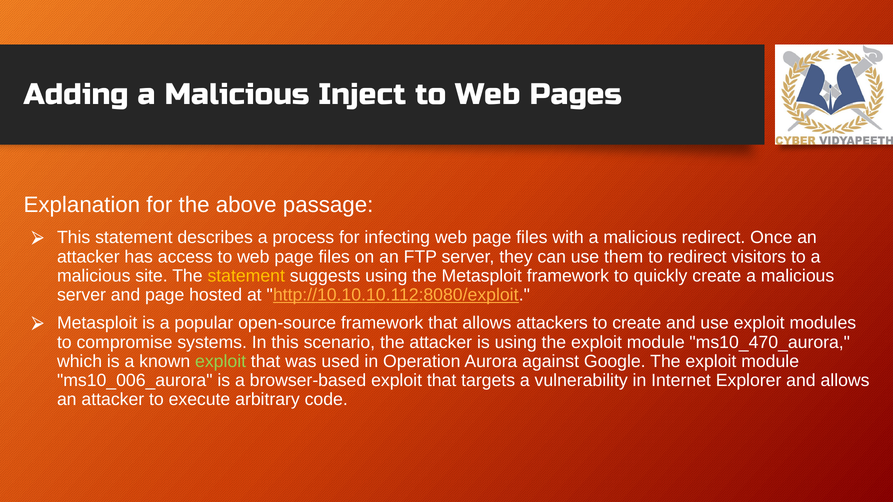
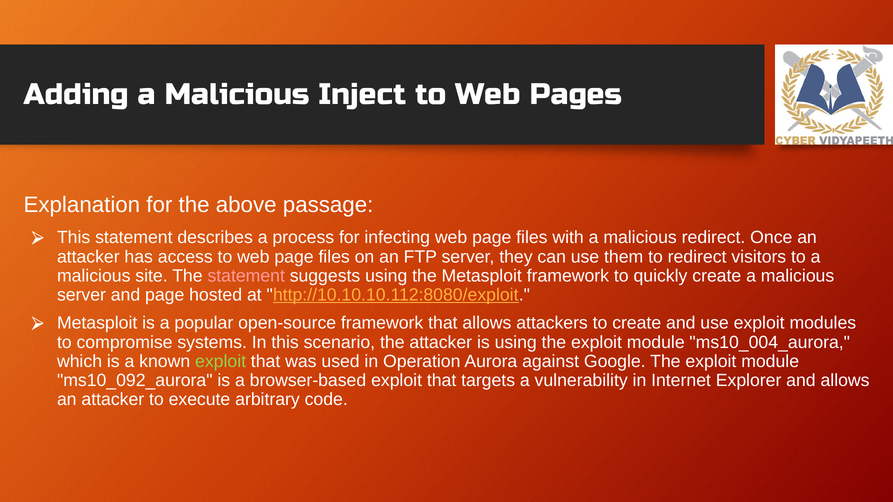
statement at (246, 276) colour: yellow -> pink
ms10_470_aurora: ms10_470_aurora -> ms10_004_aurora
ms10_006_aurora: ms10_006_aurora -> ms10_092_aurora
